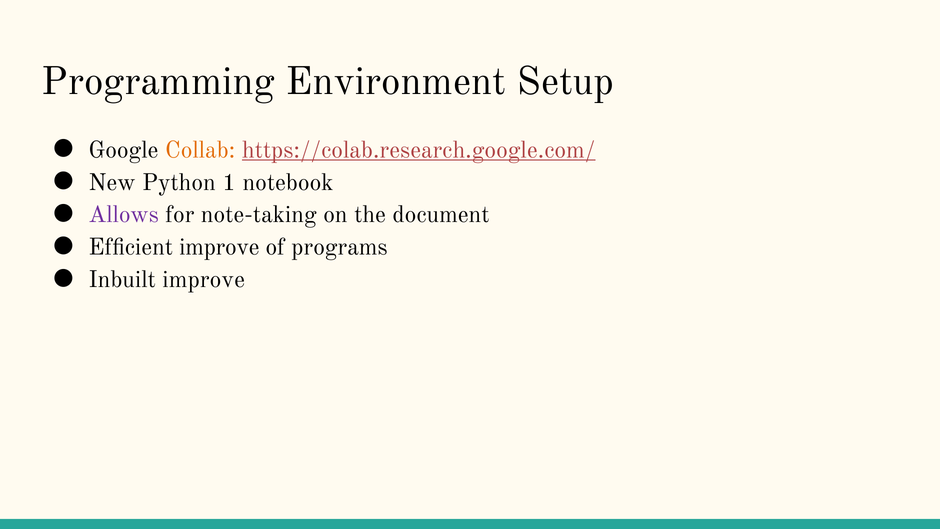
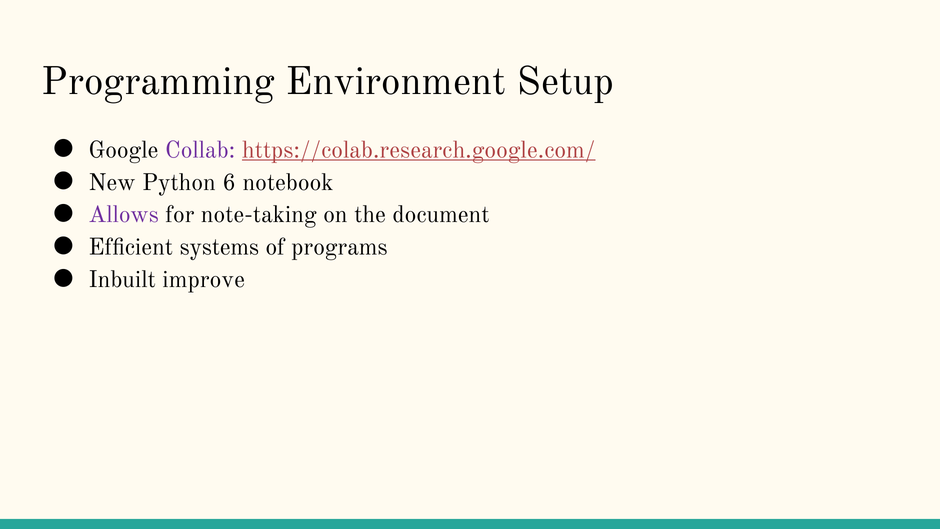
Collab colour: orange -> purple
1: 1 -> 6
Efficient improve: improve -> systems
